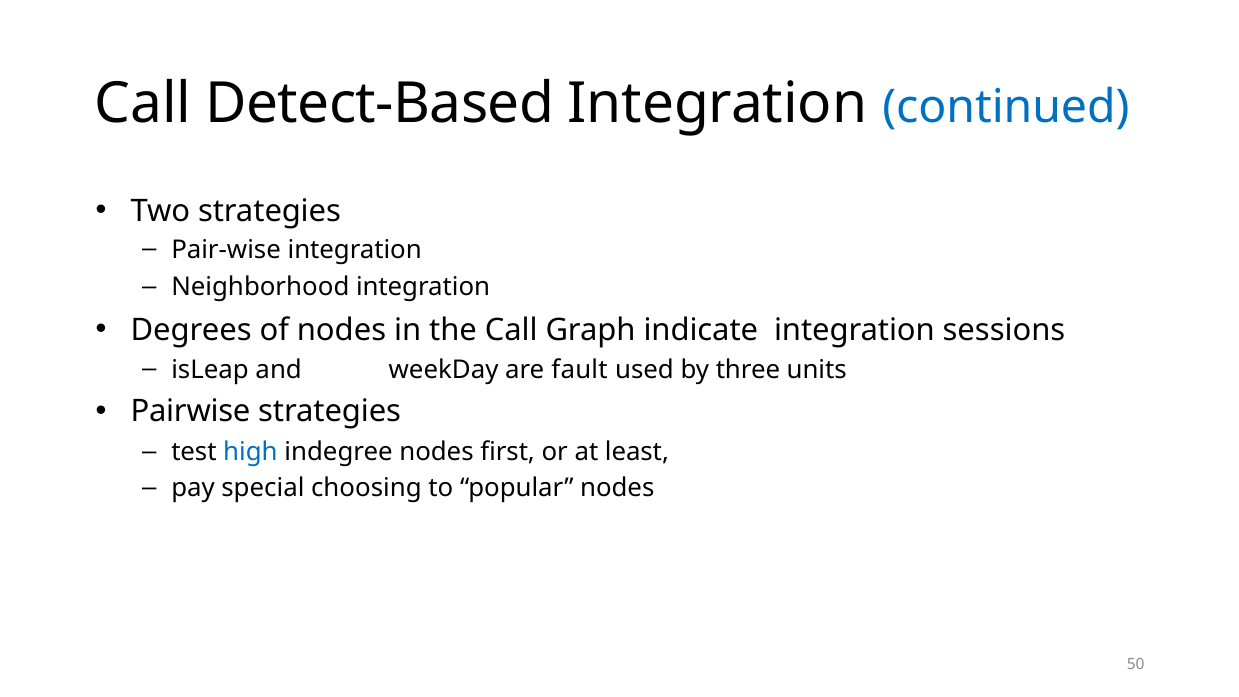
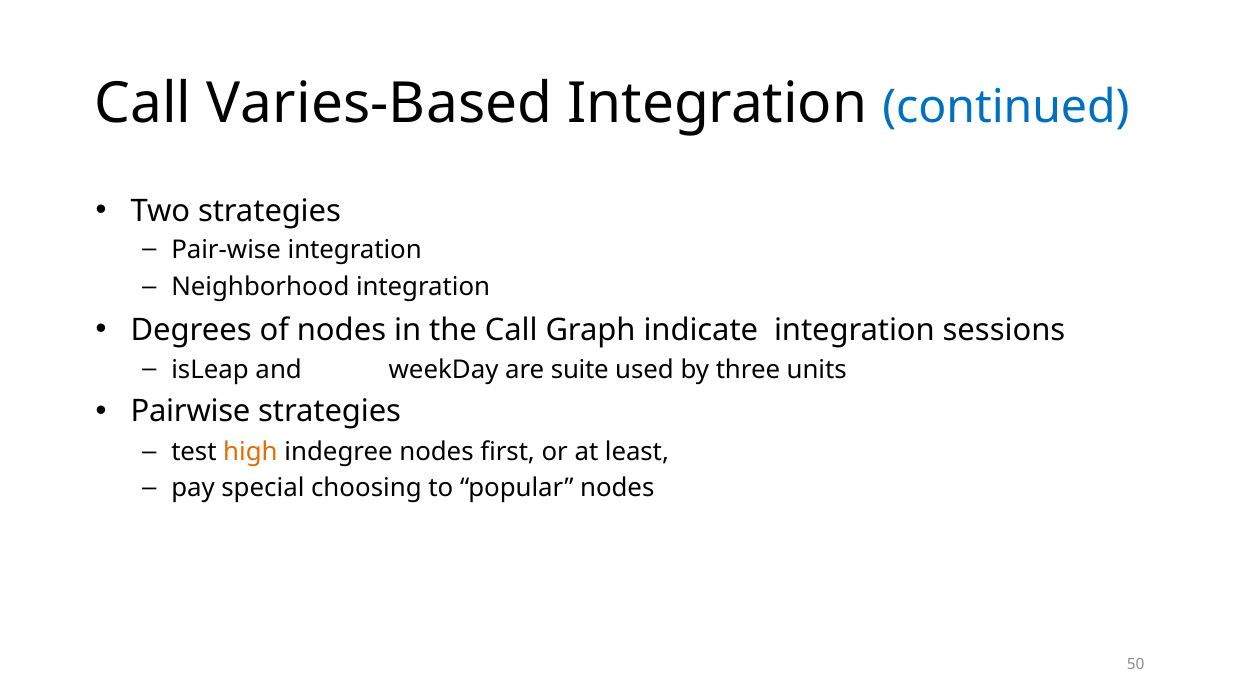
Detect-Based: Detect-Based -> Varies-Based
fault: fault -> suite
high colour: blue -> orange
